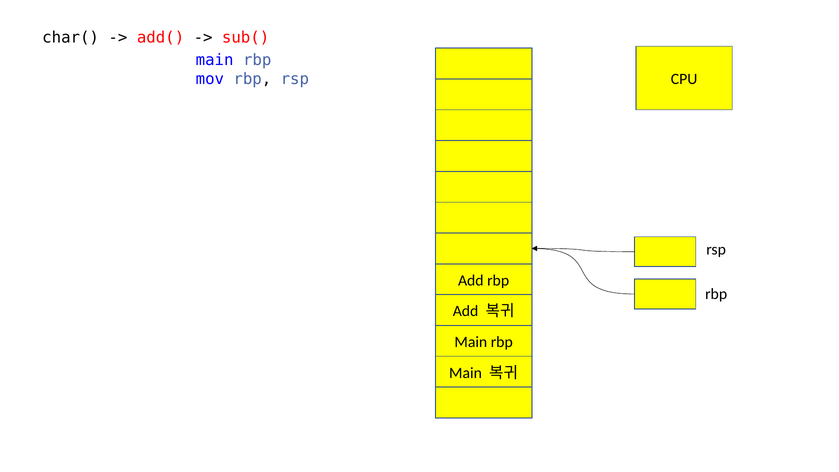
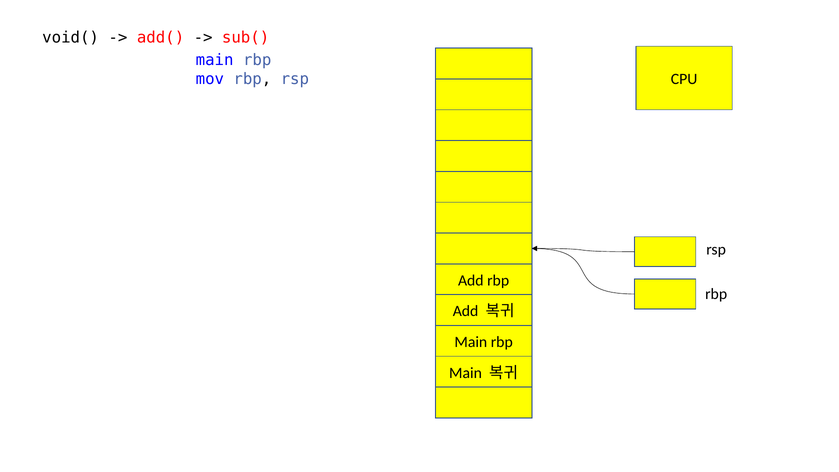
char(: char( -> void(
